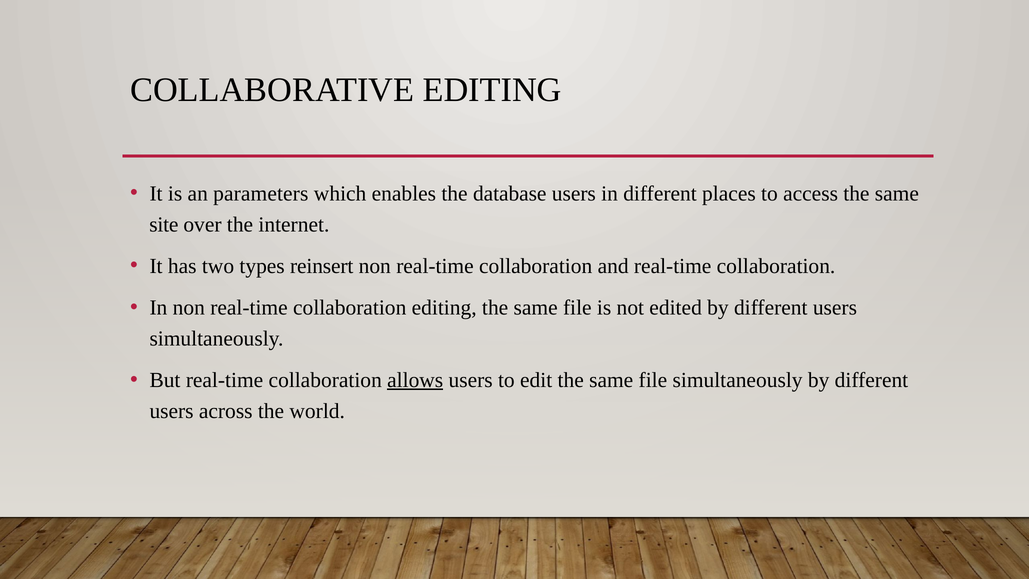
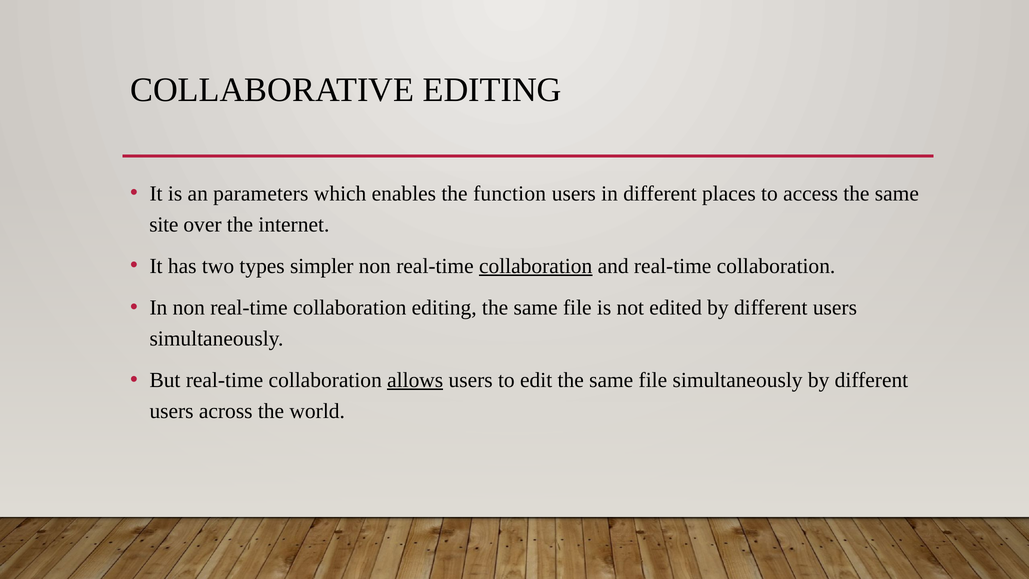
database: database -> function
reinsert: reinsert -> simpler
collaboration at (536, 266) underline: none -> present
